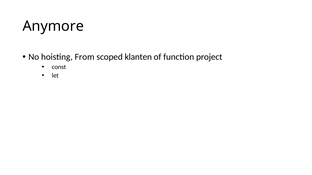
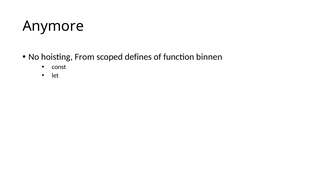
klanten: klanten -> defines
project: project -> binnen
